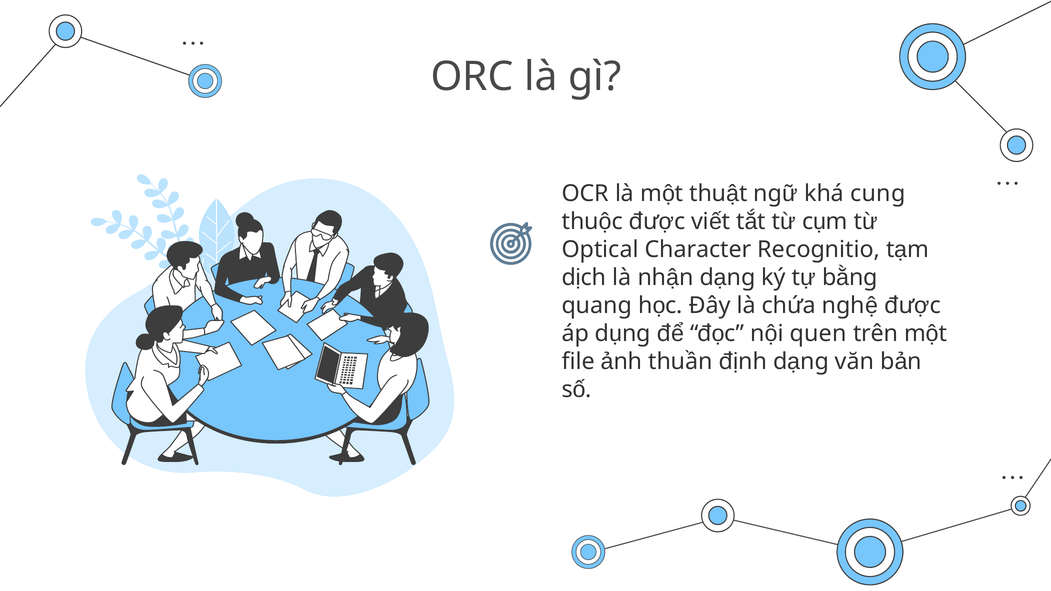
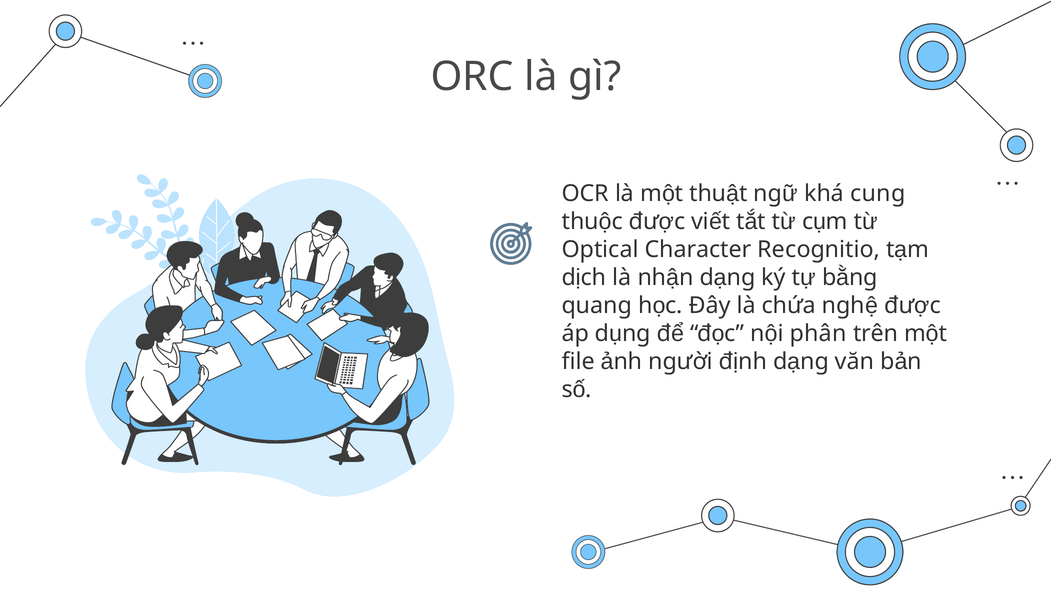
quen: quen -> phân
thuần: thuần -> người
